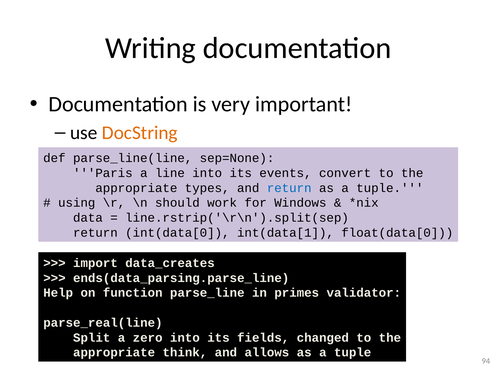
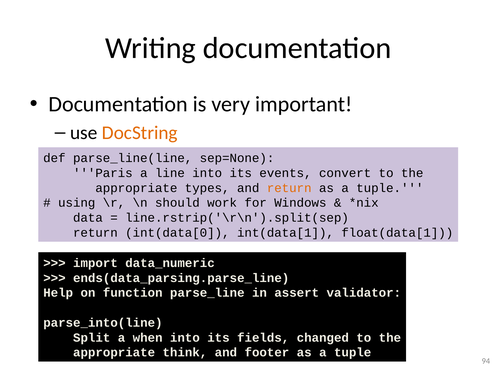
return at (289, 188) colour: blue -> orange
float(data[0: float(data[0 -> float(data[1
data_creates: data_creates -> data_numeric
primes: primes -> assert
parse_real(line: parse_real(line -> parse_into(line
zero: zero -> when
allows: allows -> footer
